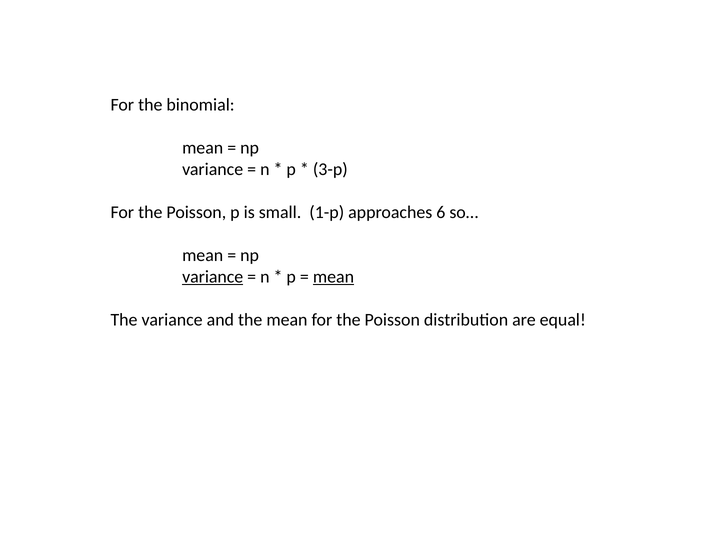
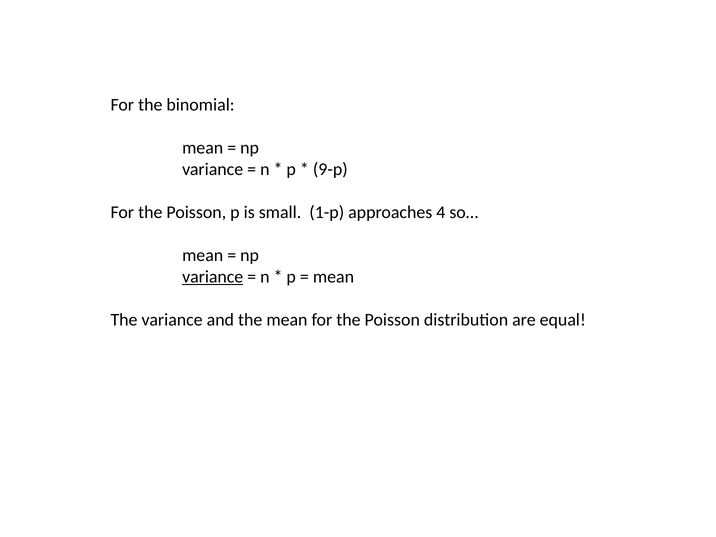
3-p: 3-p -> 9-p
6: 6 -> 4
mean at (333, 277) underline: present -> none
